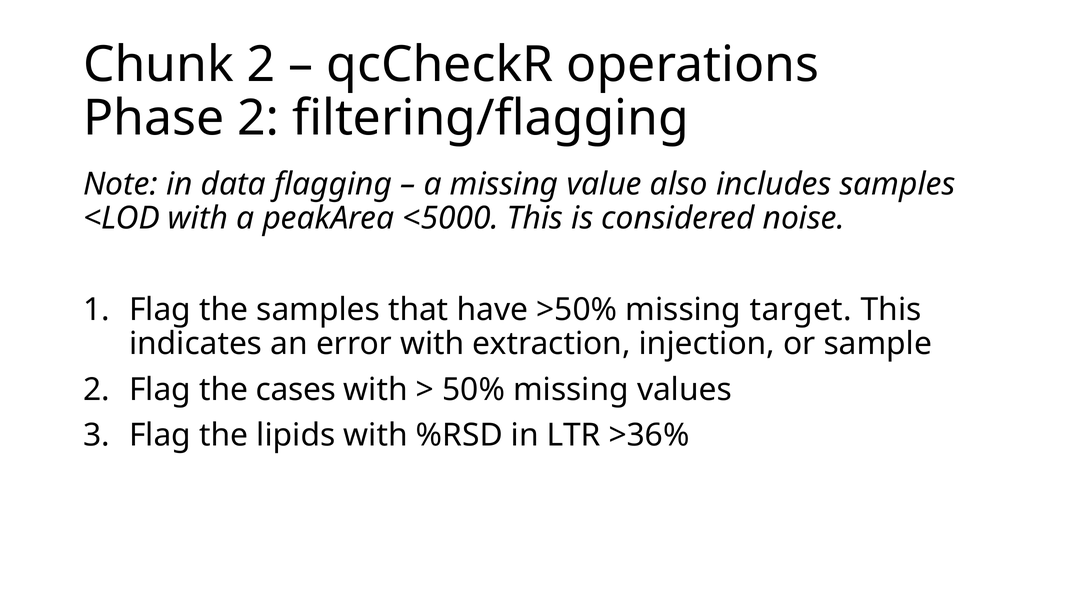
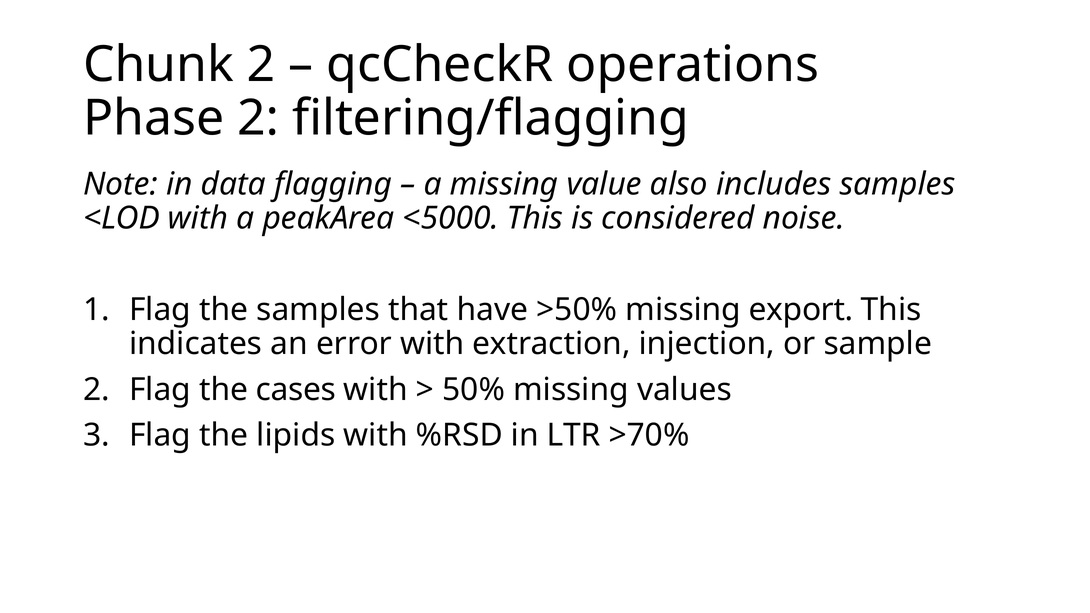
target: target -> export
>36%: >36% -> >70%
